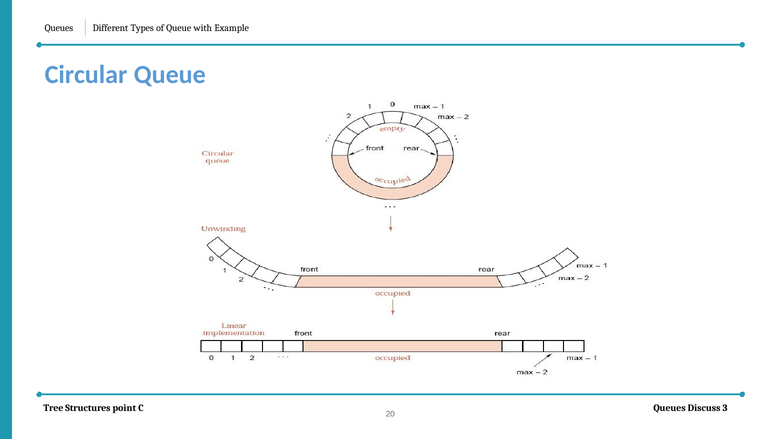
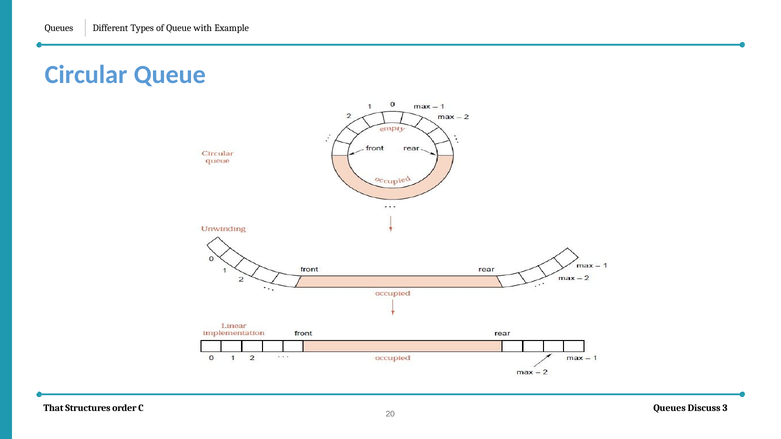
Tree: Tree -> That
point: point -> order
